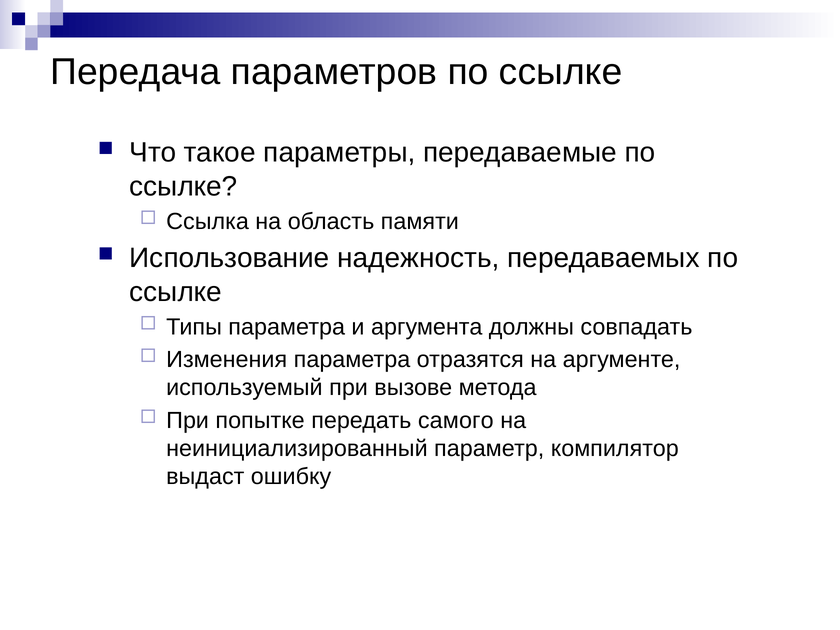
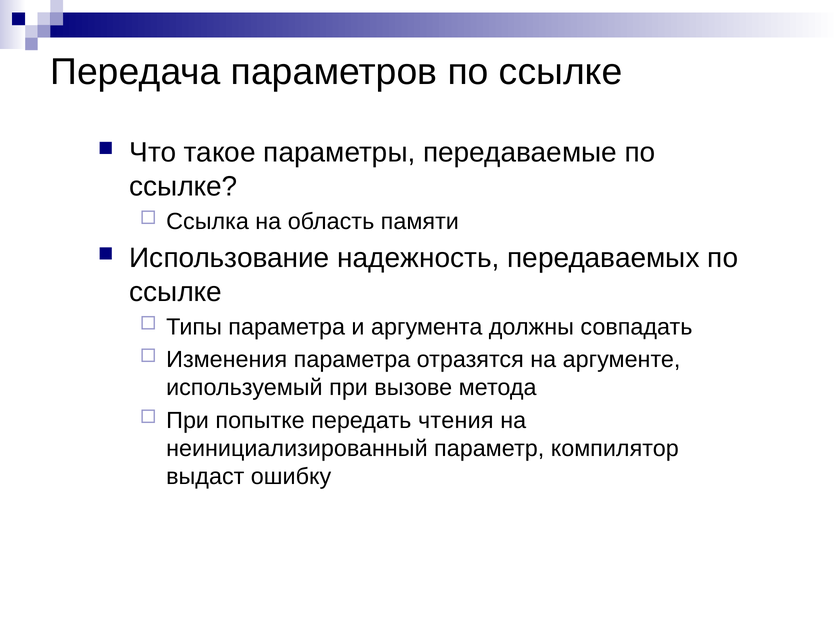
самого: самого -> чтения
